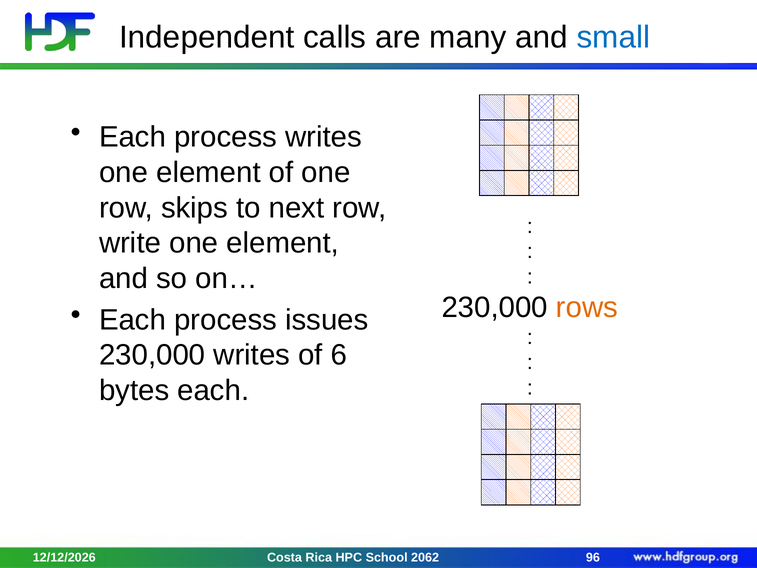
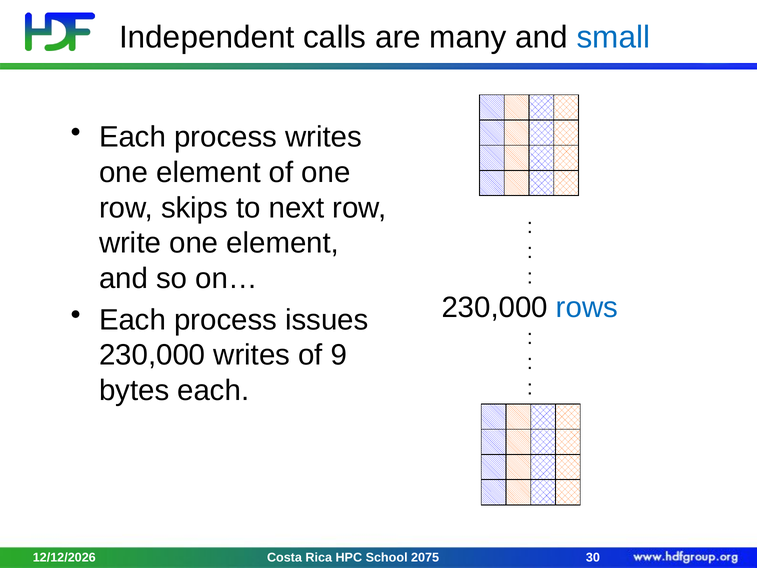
rows colour: orange -> blue
6: 6 -> 9
2062: 2062 -> 2075
96: 96 -> 30
